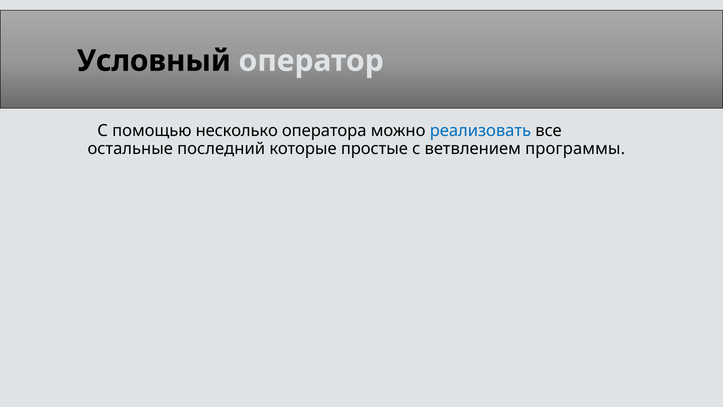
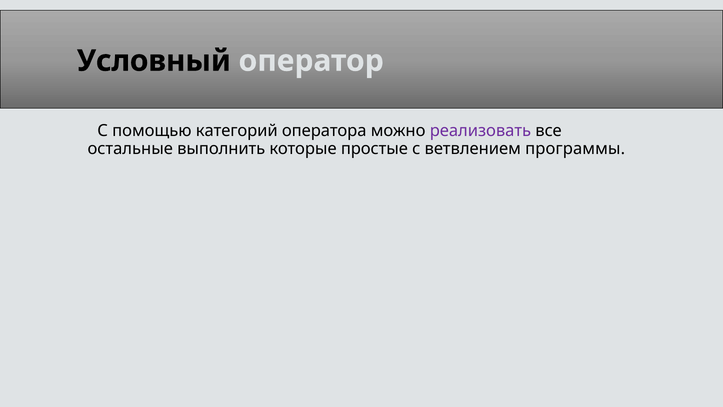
несколько: несколько -> категорий
реализовать colour: blue -> purple
последний: последний -> выполнить
